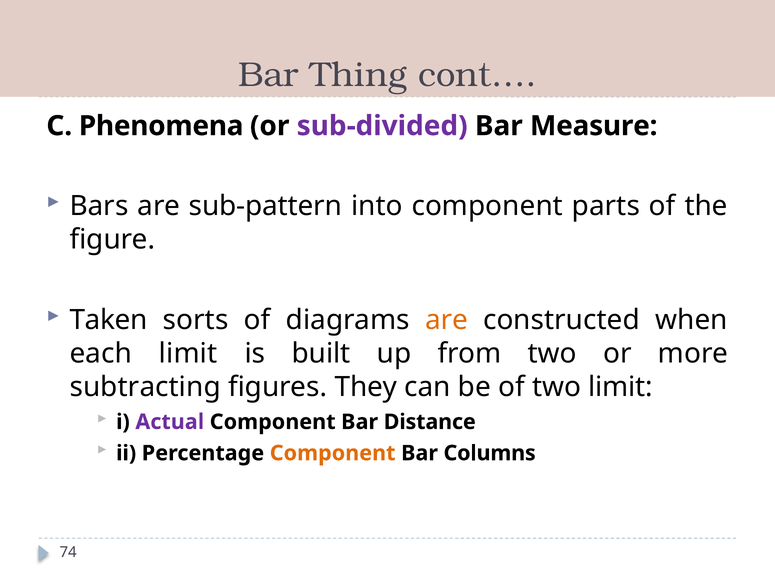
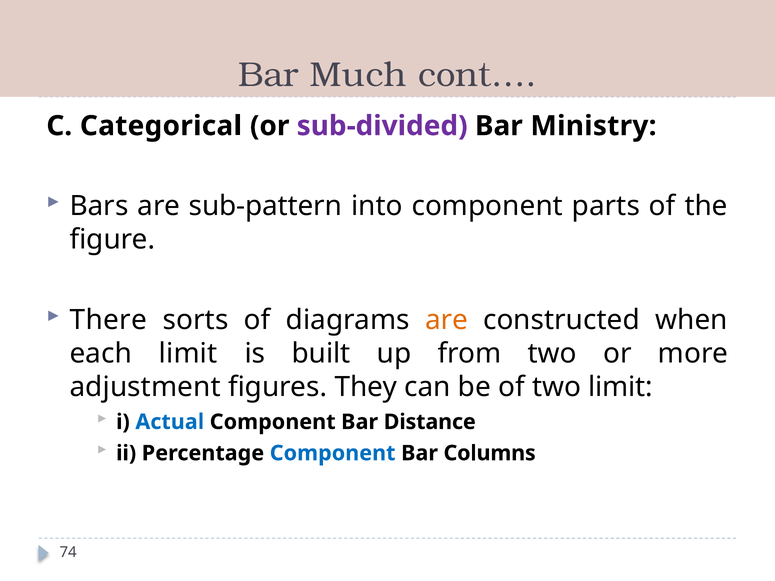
Thing: Thing -> Much
Phenomena: Phenomena -> Categorical
Measure: Measure -> Ministry
Taken: Taken -> There
subtracting: subtracting -> adjustment
Actual colour: purple -> blue
Component at (333, 453) colour: orange -> blue
